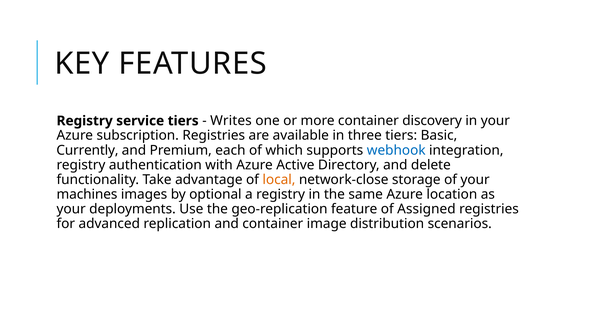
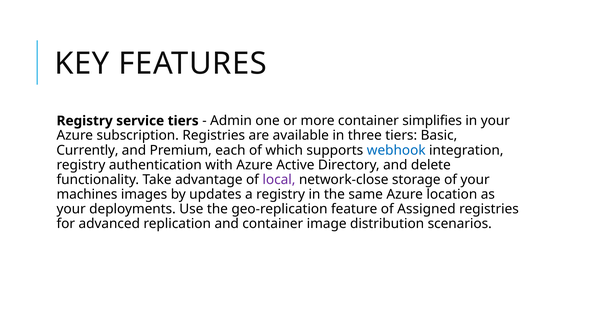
Writes: Writes -> Admin
discovery: discovery -> simplifies
local colour: orange -> purple
optional: optional -> updates
